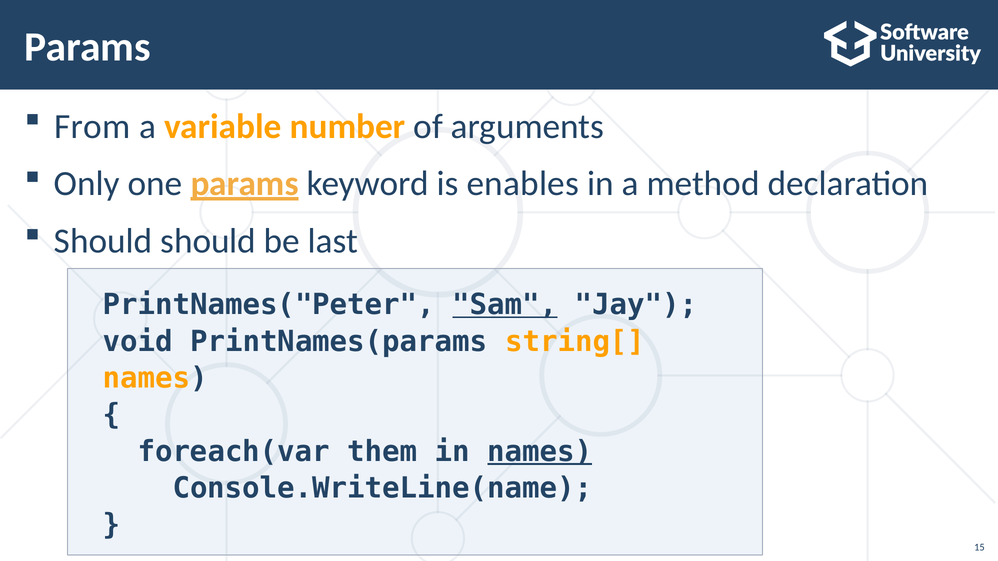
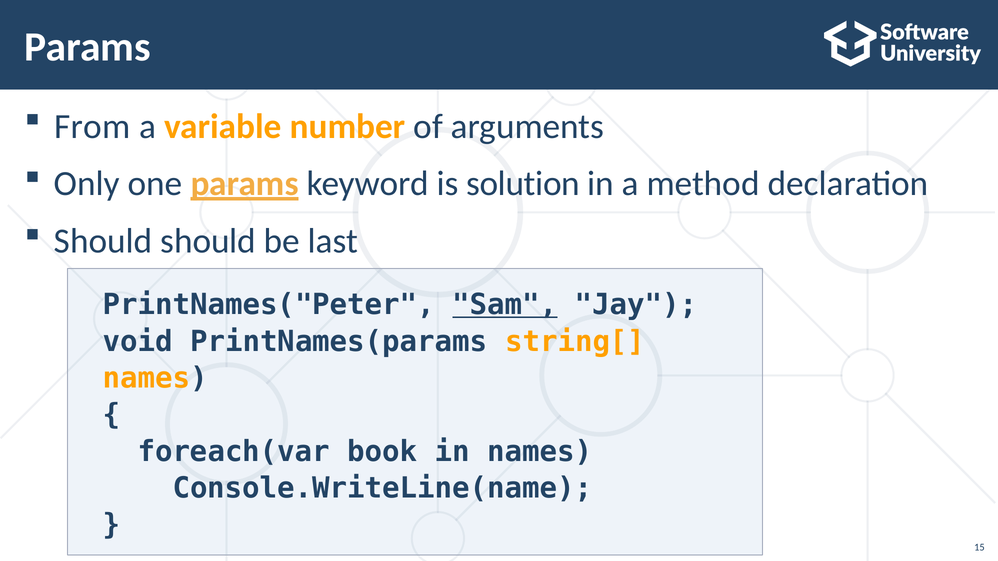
enables: enables -> solution
them: them -> book
names at (540, 452) underline: present -> none
